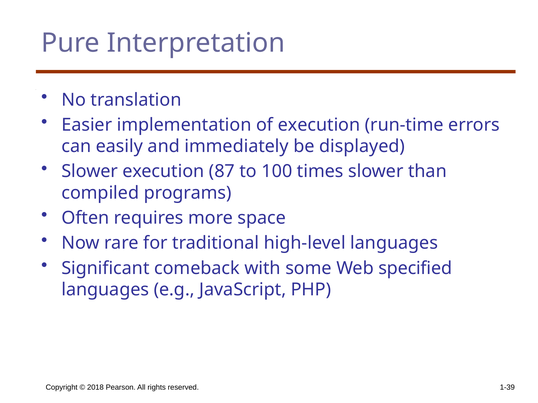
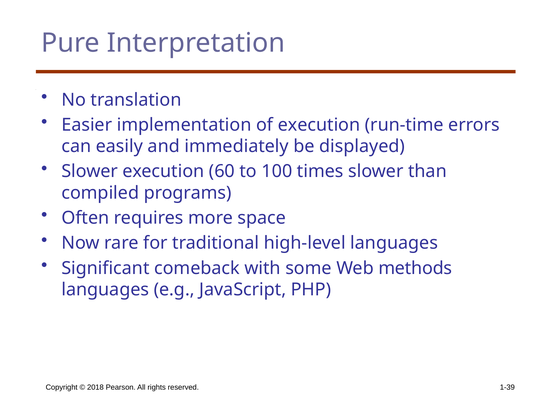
87: 87 -> 60
specified: specified -> methods
